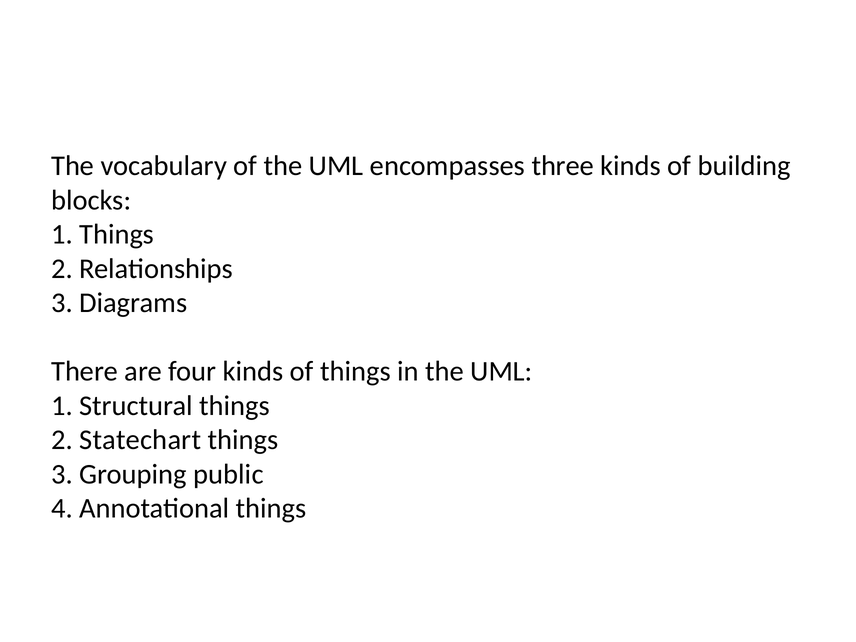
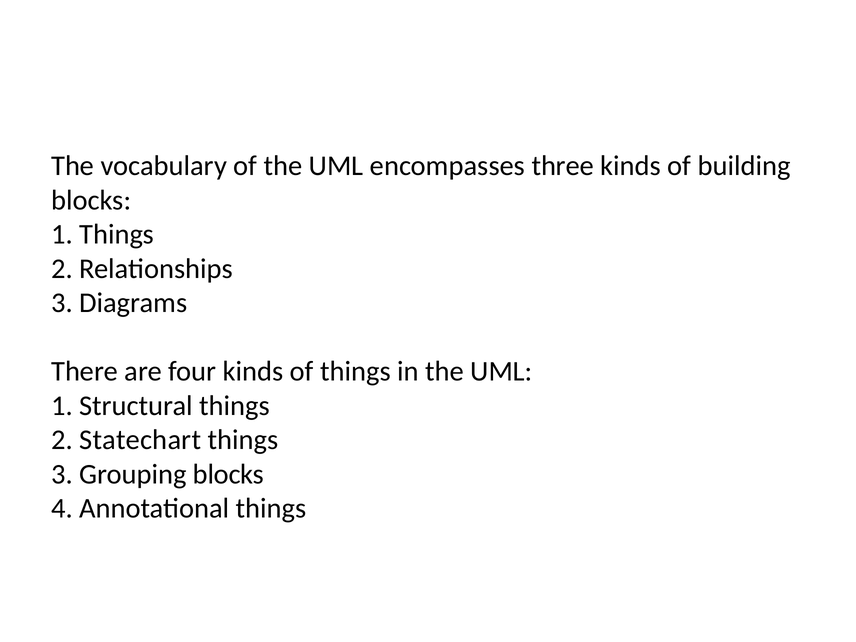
Grouping public: public -> blocks
